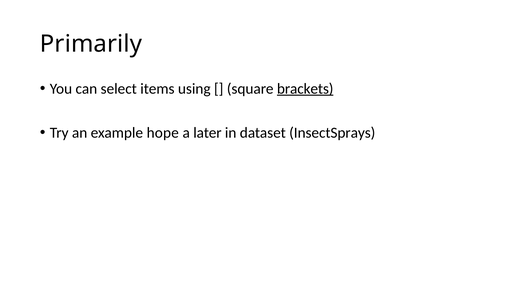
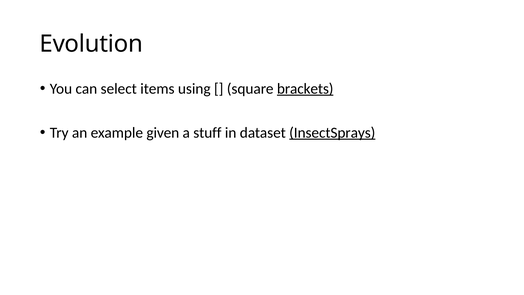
Primarily: Primarily -> Evolution
hope: hope -> given
later: later -> stuff
InsectSprays underline: none -> present
